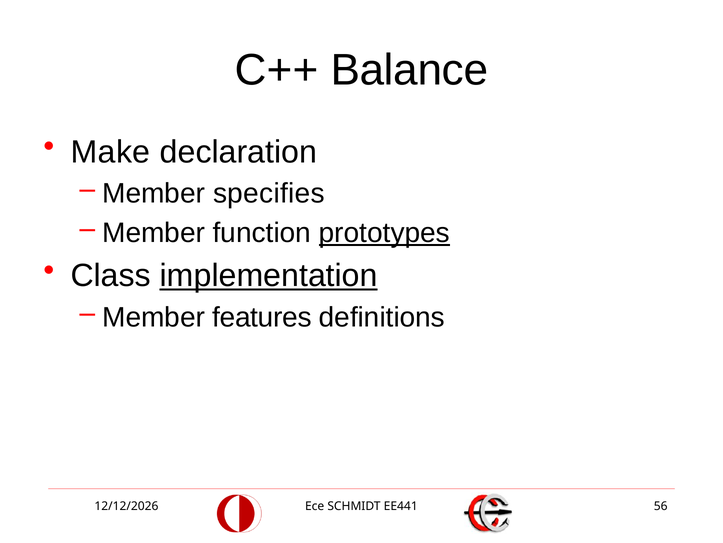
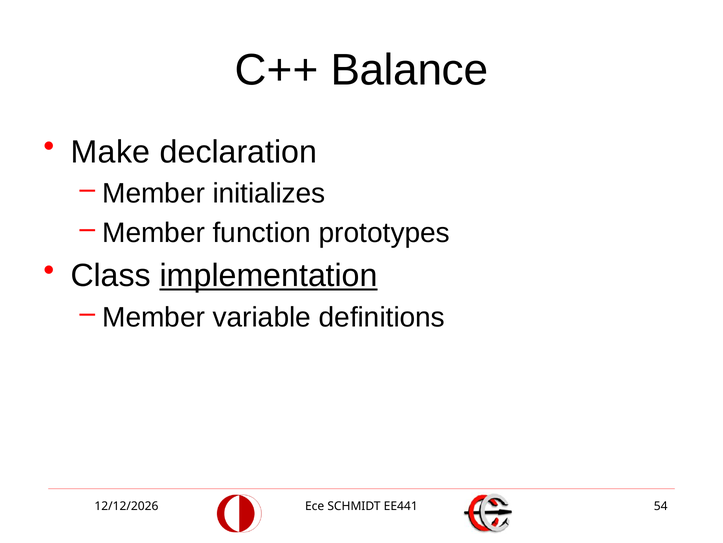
specifies: specifies -> initializes
prototypes underline: present -> none
features: features -> variable
56: 56 -> 54
